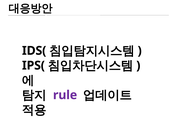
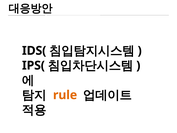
rule colour: purple -> orange
